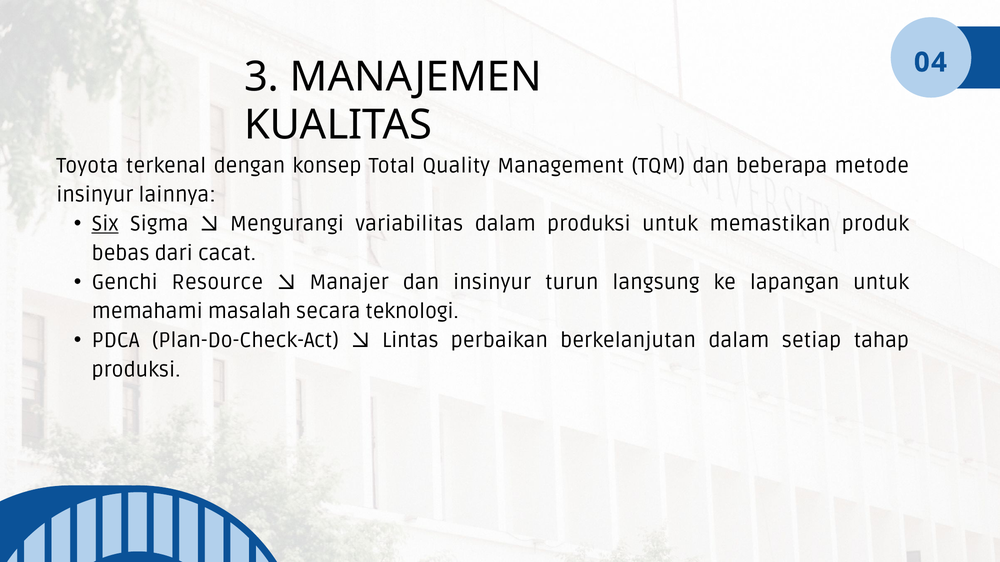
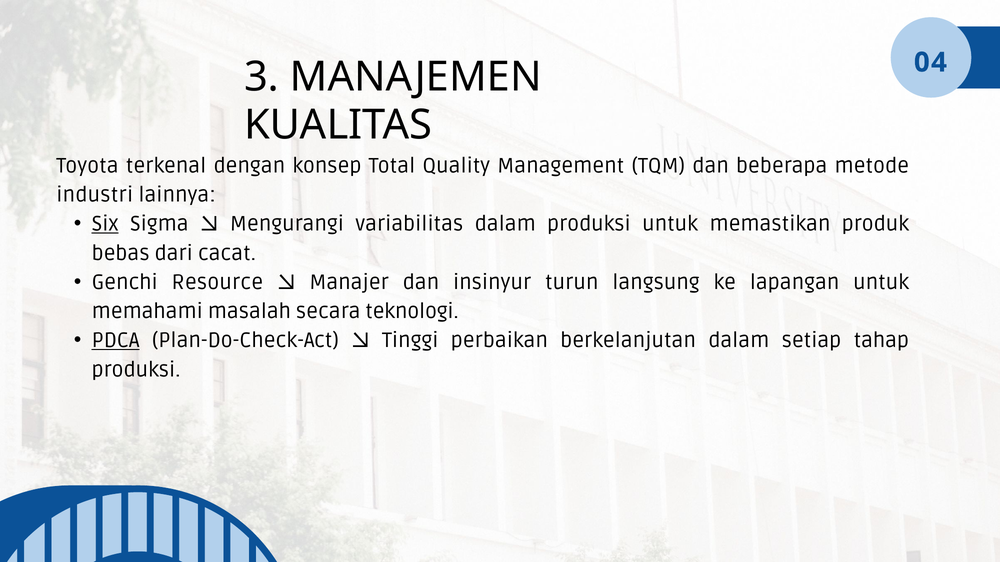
insinyur at (95, 195): insinyur -> industri
PDCA underline: none -> present
Lintas: Lintas -> Tinggi
